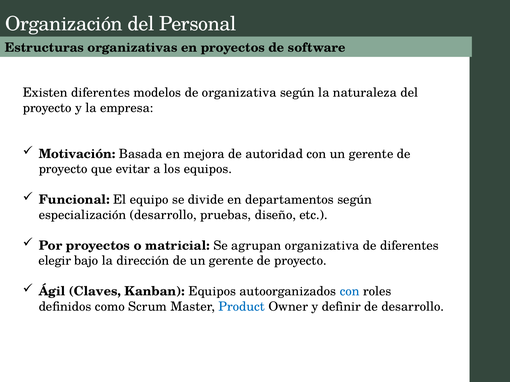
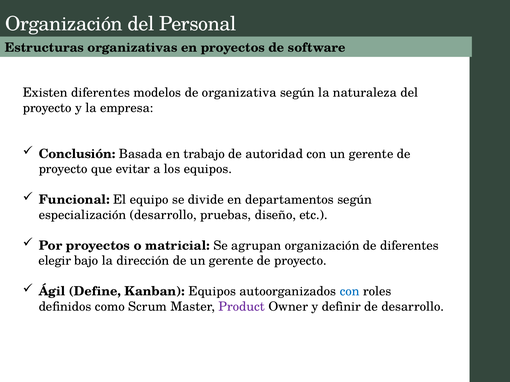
Motivación: Motivación -> Conclusión
mejora: mejora -> trabajo
agrupan organizativa: organizativa -> organización
Claves: Claves -> Define
Product colour: blue -> purple
